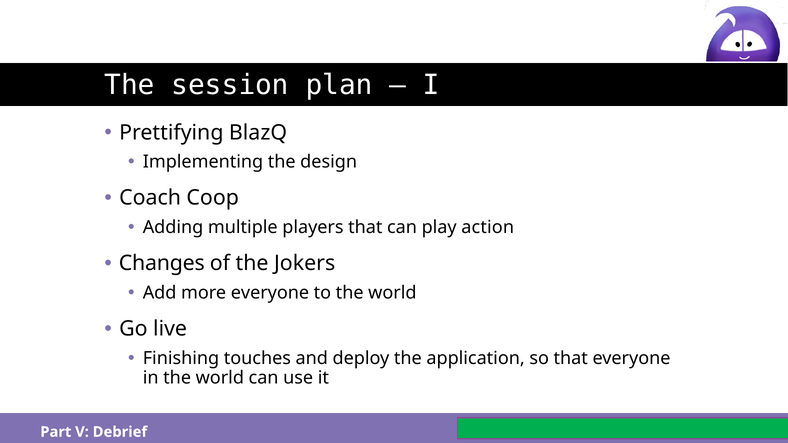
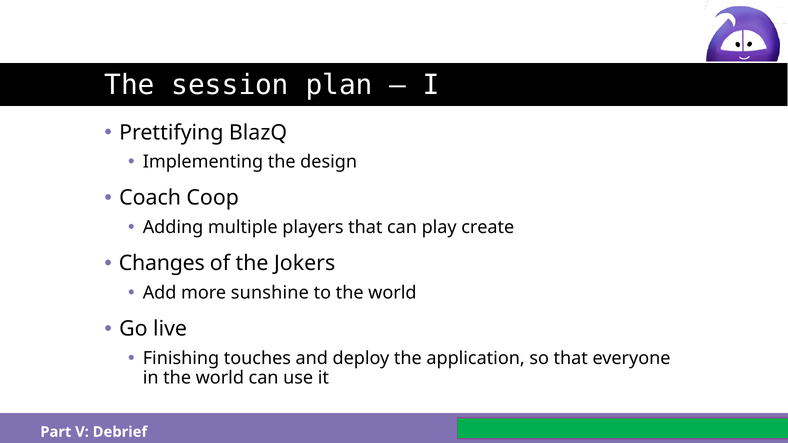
action: action -> create
more everyone: everyone -> sunshine
